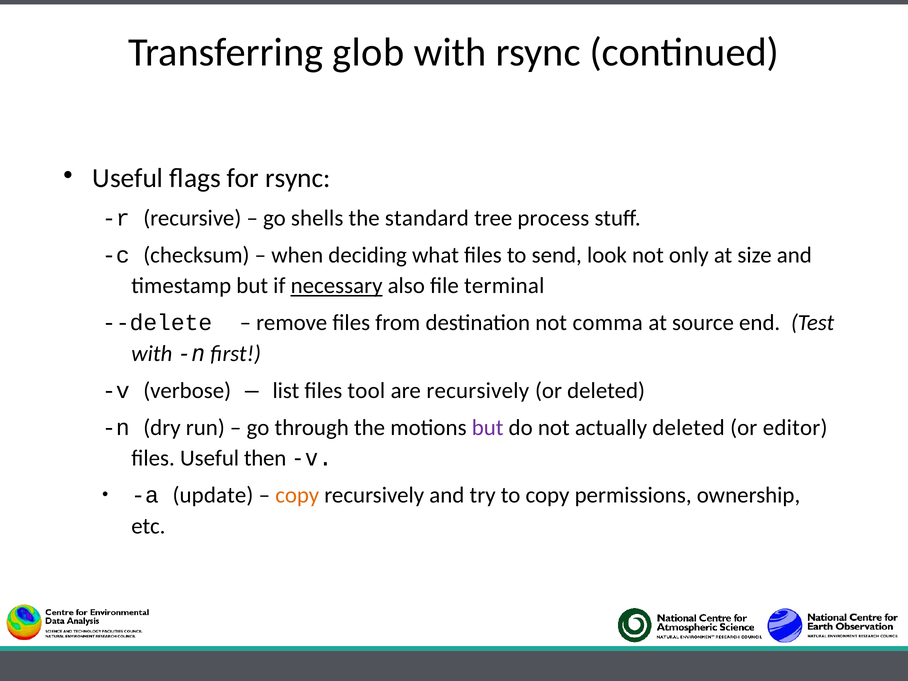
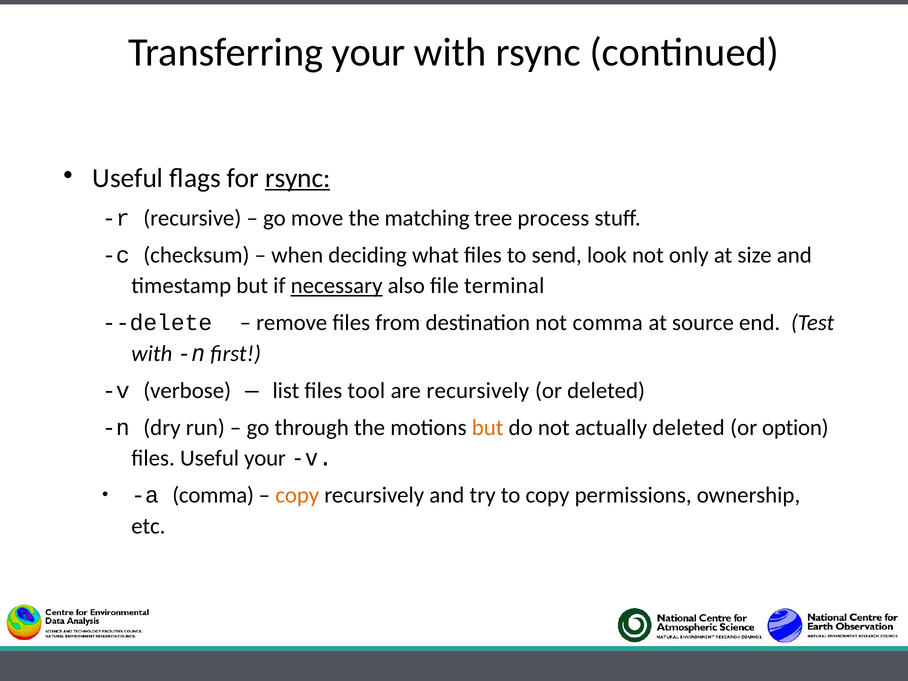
Transferring glob: glob -> your
rsync at (298, 178) underline: none -> present
shells: shells -> move
standard: standard -> matching
but at (488, 428) colour: purple -> orange
editor: editor -> option
Useful then: then -> your
a update: update -> comma
